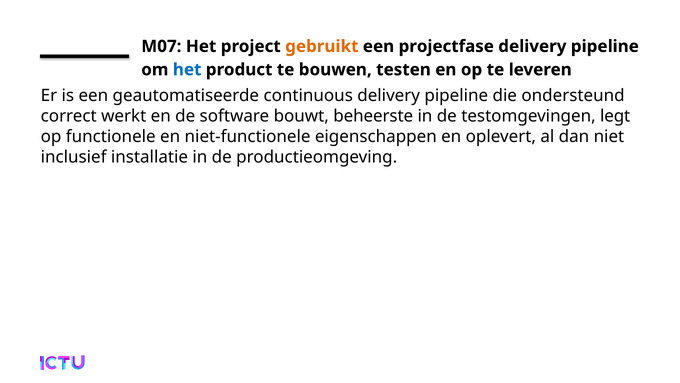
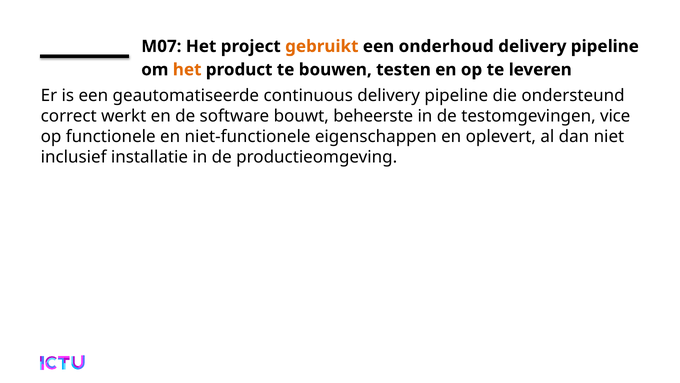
projectfase: projectfase -> onderhoud
het at (187, 70) colour: blue -> orange
legt: legt -> vice
